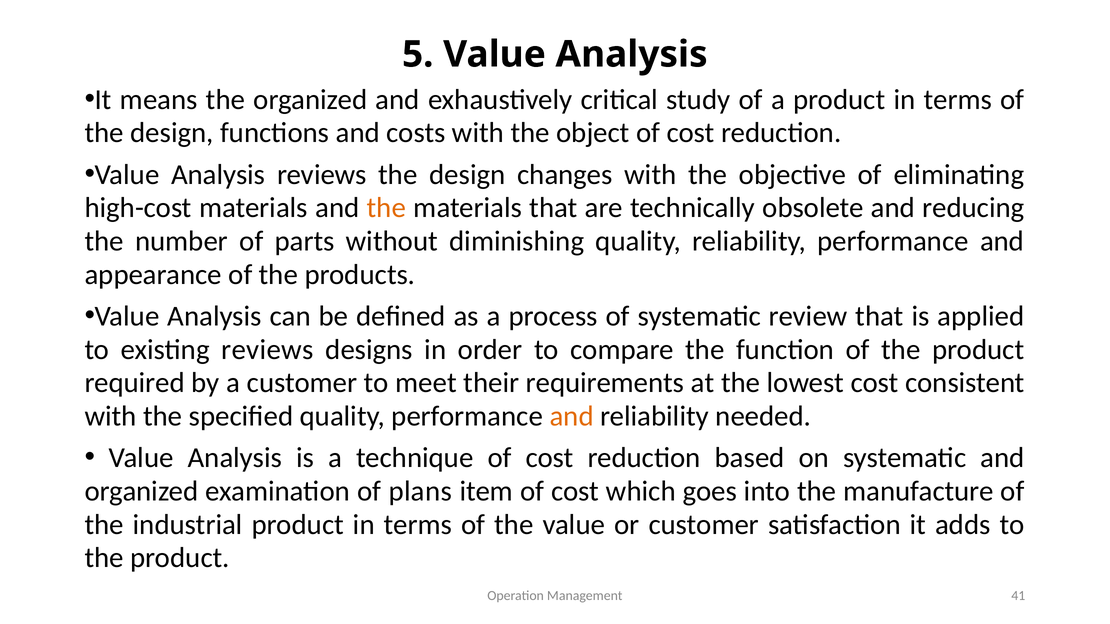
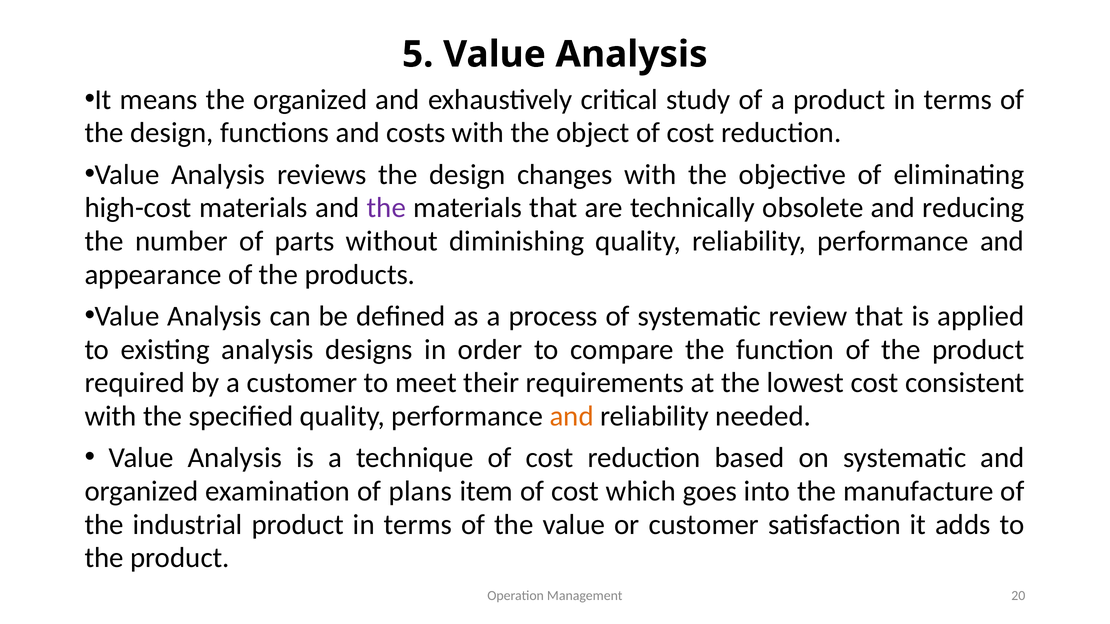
the at (386, 208) colour: orange -> purple
existing reviews: reviews -> analysis
41: 41 -> 20
